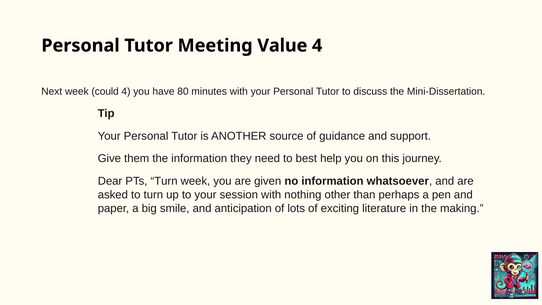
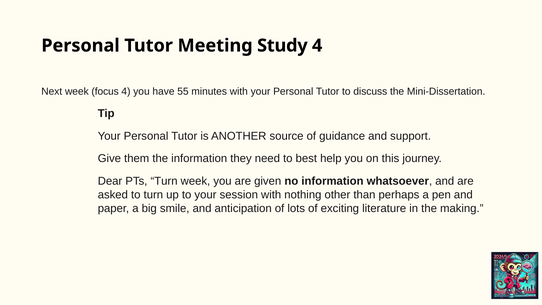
Value: Value -> Study
could: could -> focus
80: 80 -> 55
